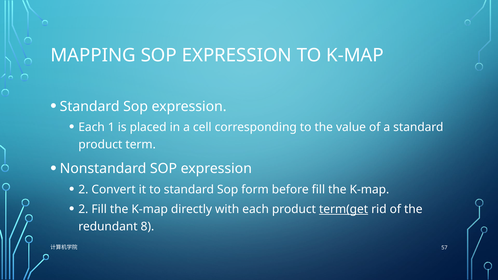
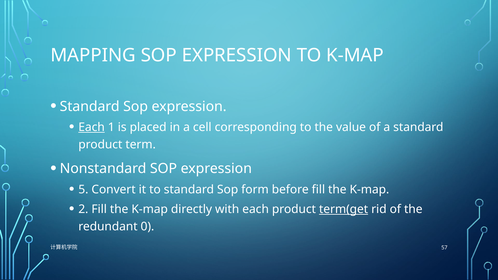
Each at (92, 127) underline: none -> present
2 at (83, 190): 2 -> 5
8: 8 -> 0
